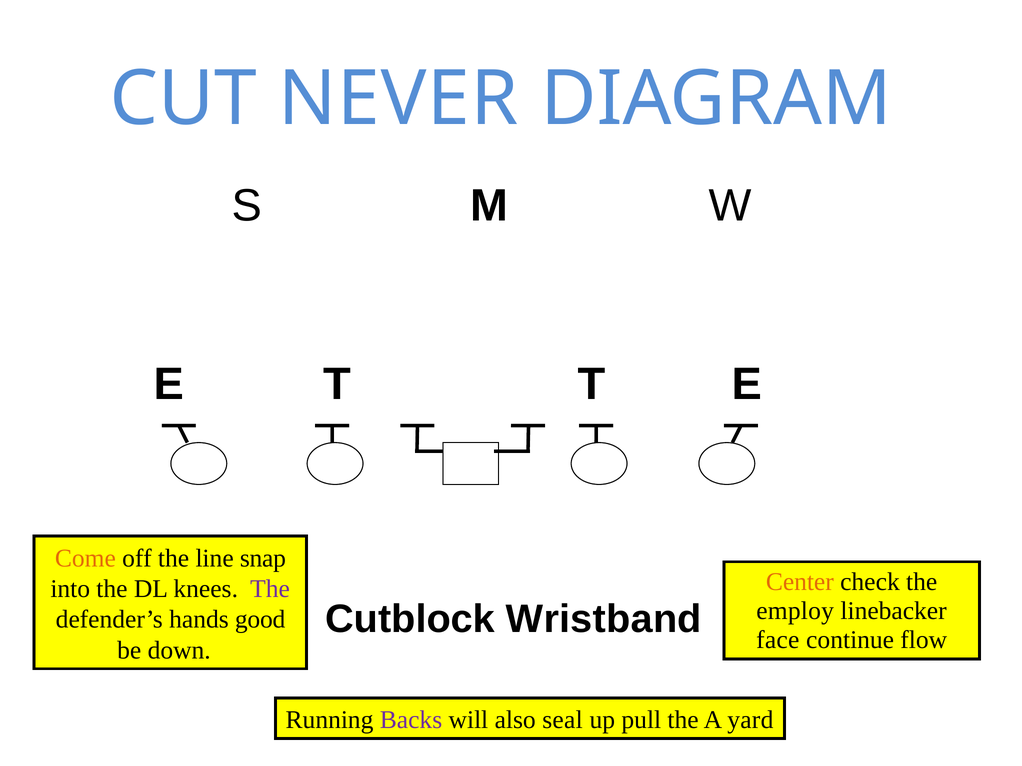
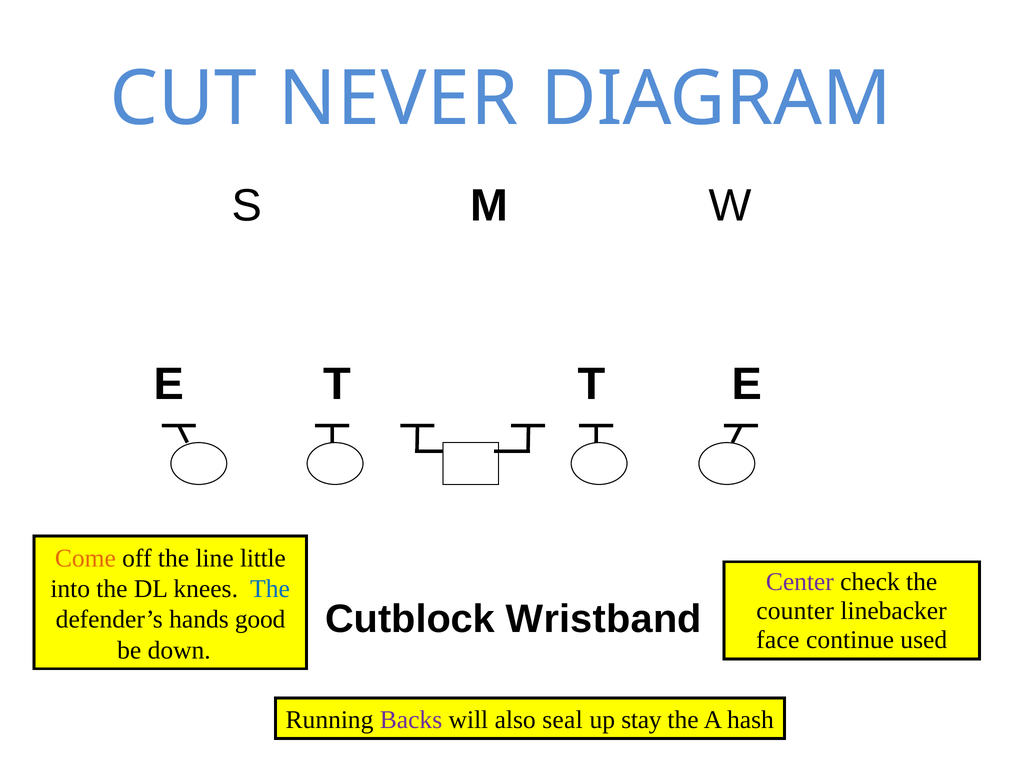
snap: snap -> little
Center colour: orange -> purple
The at (270, 589) colour: purple -> blue
employ: employ -> counter
flow: flow -> used
pull: pull -> stay
yard: yard -> hash
